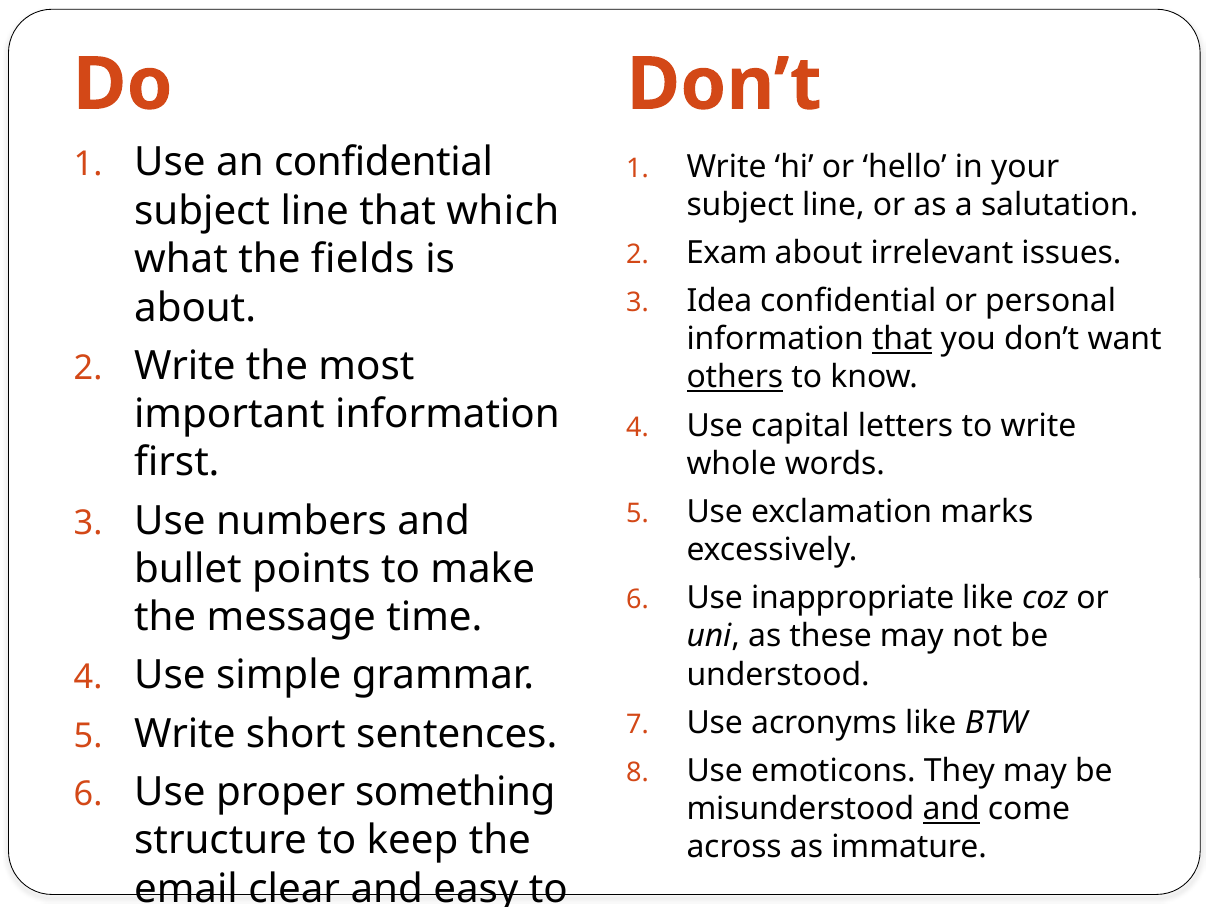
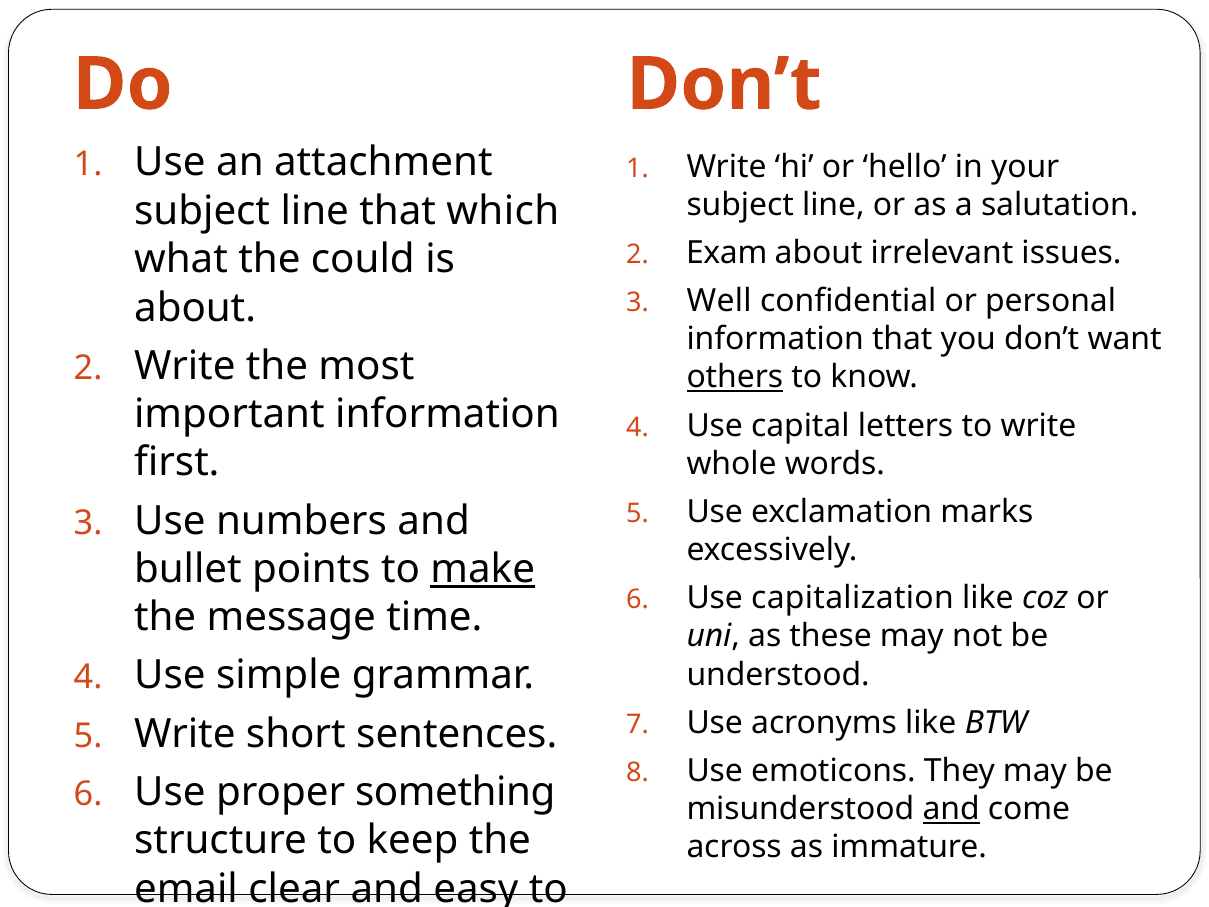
an confidential: confidential -> attachment
fields: fields -> could
Idea: Idea -> Well
that at (902, 339) underline: present -> none
make underline: none -> present
inappropriate: inappropriate -> capitalization
